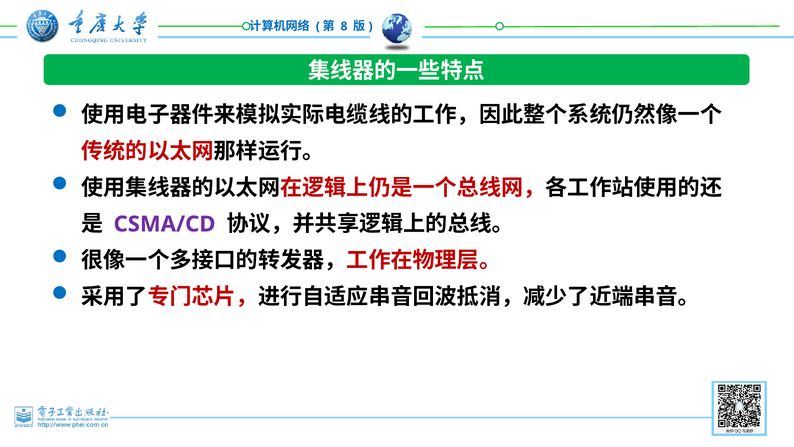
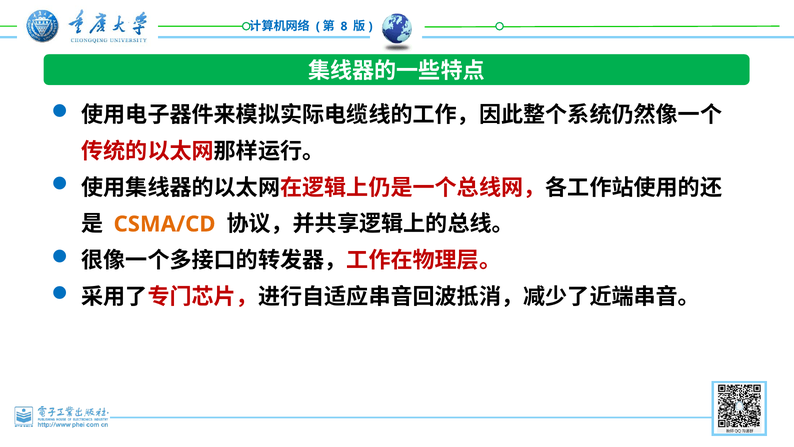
CSMA/CD colour: purple -> orange
